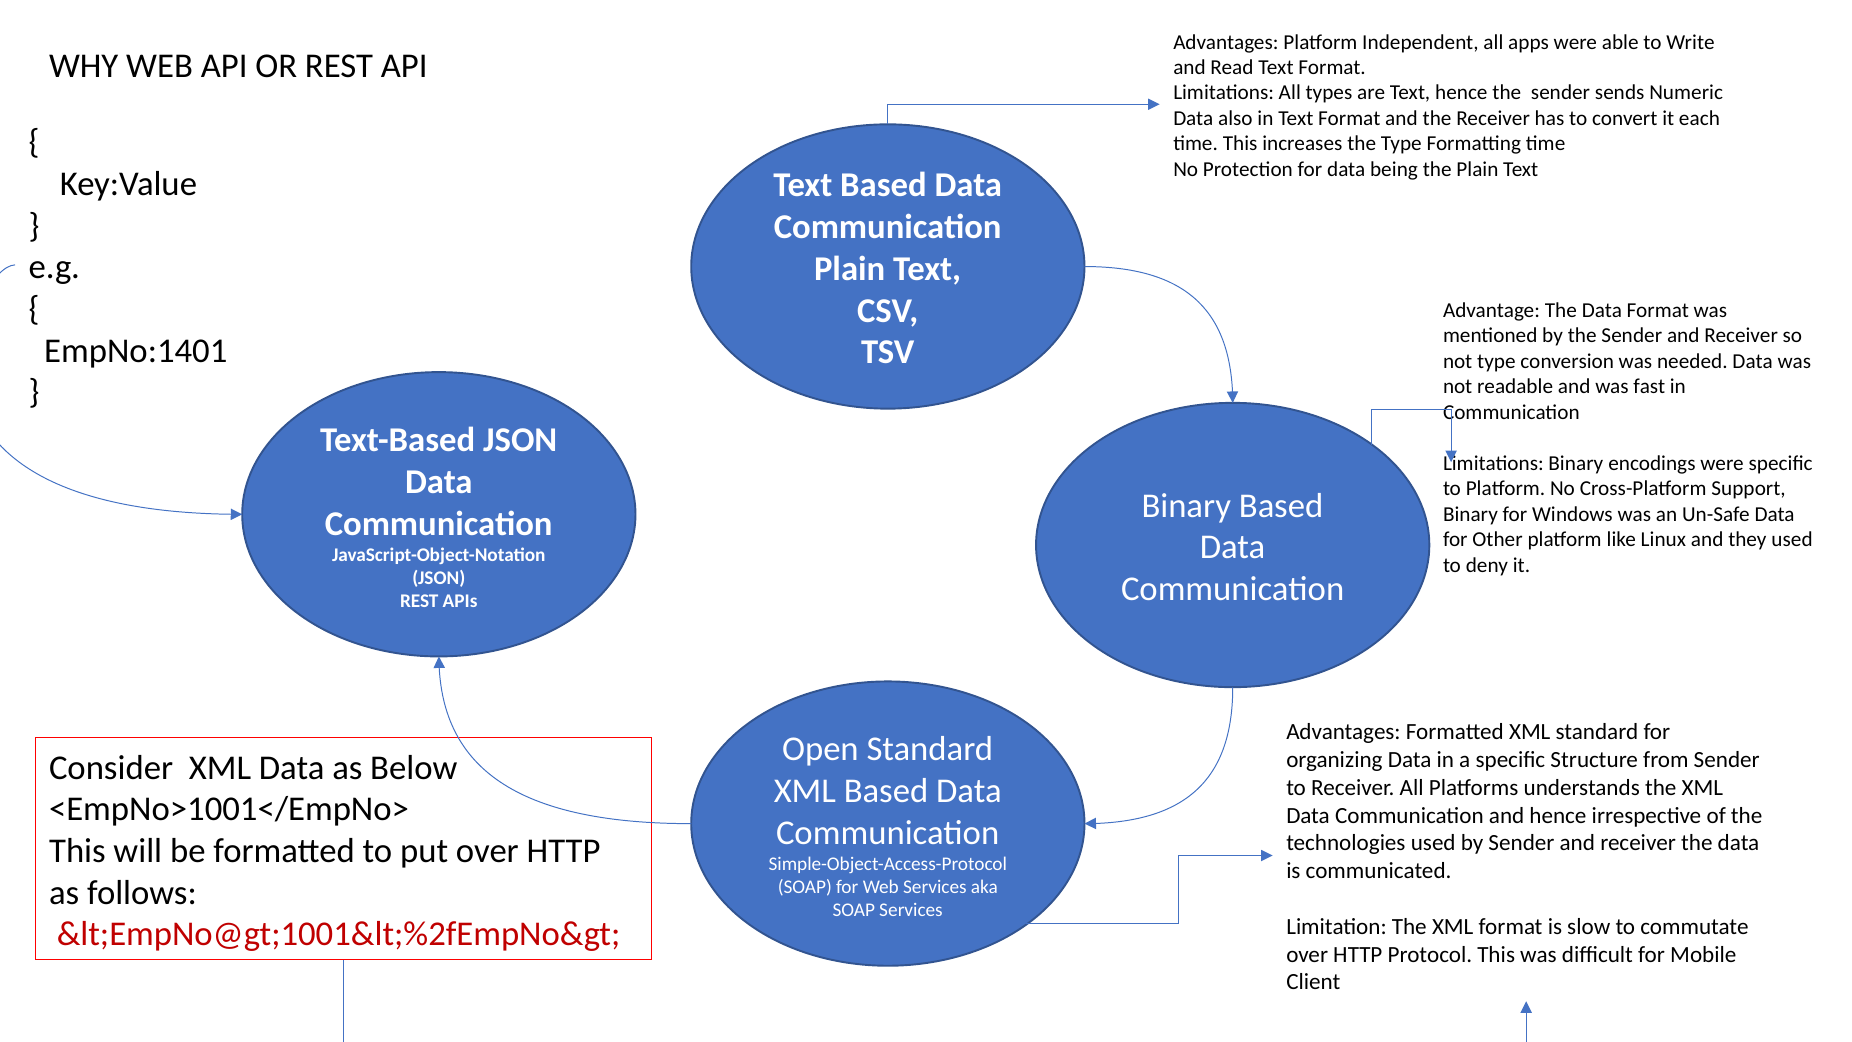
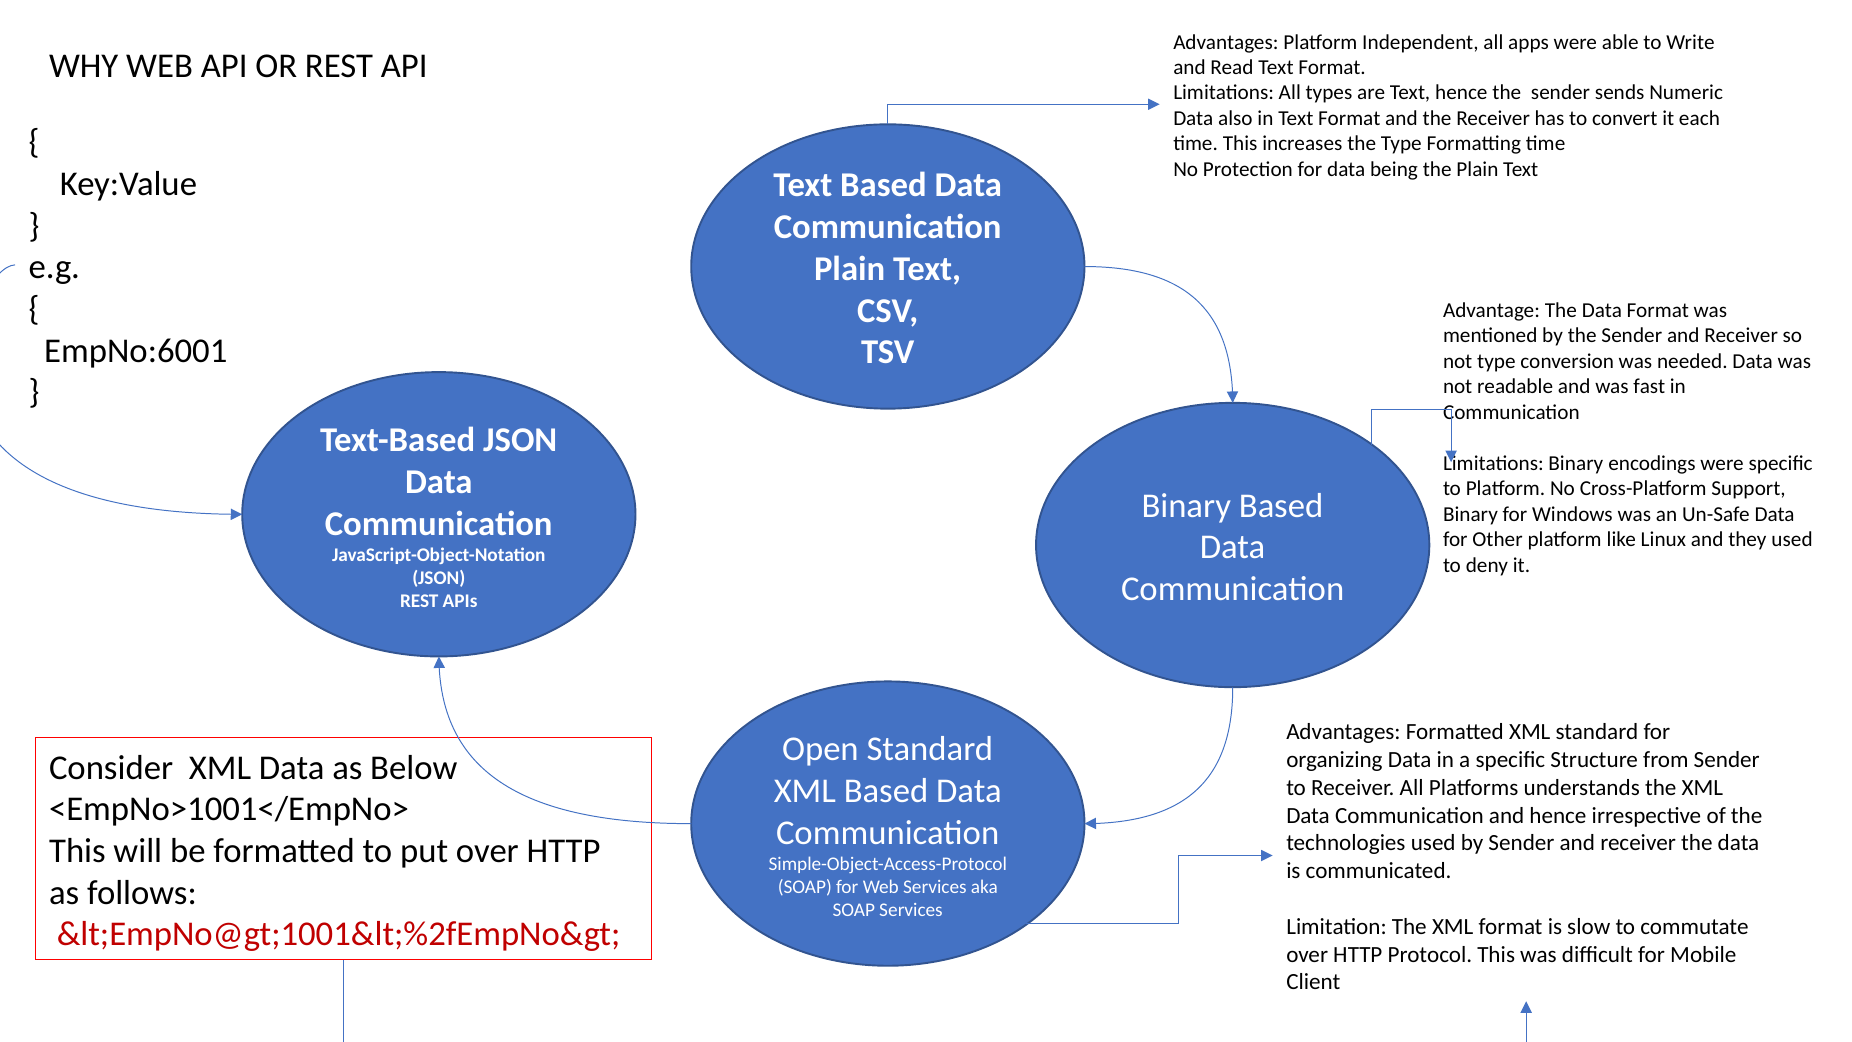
EmpNo:1401: EmpNo:1401 -> EmpNo:6001
